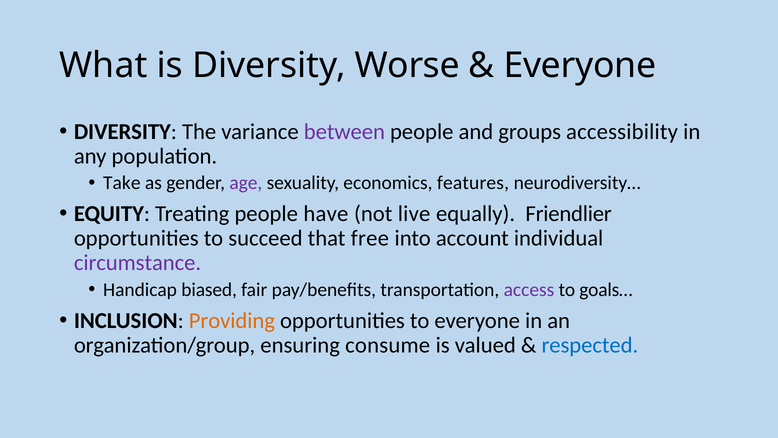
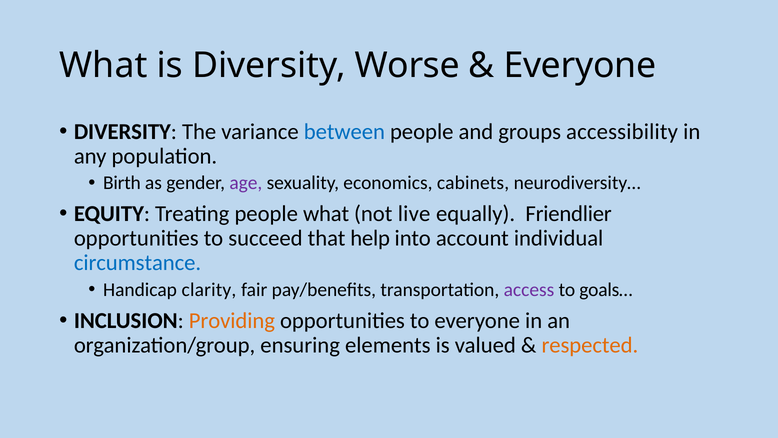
between colour: purple -> blue
Take: Take -> Birth
features: features -> cabinets
people have: have -> what
free: free -> help
circumstance colour: purple -> blue
biased: biased -> clarity
consume: consume -> elements
respected colour: blue -> orange
